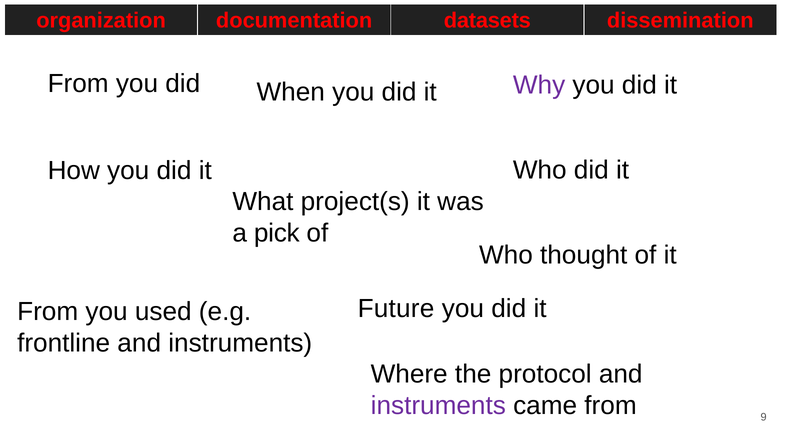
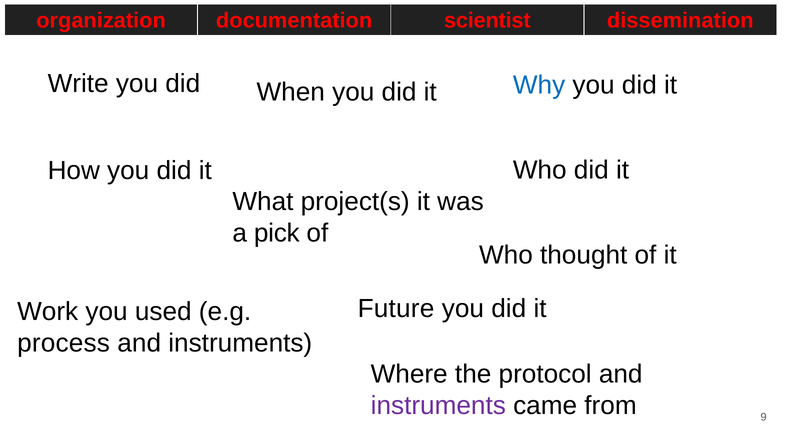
datasets: datasets -> scientist
From at (78, 84): From -> Write
Why colour: purple -> blue
From at (48, 312): From -> Work
frontline: frontline -> process
